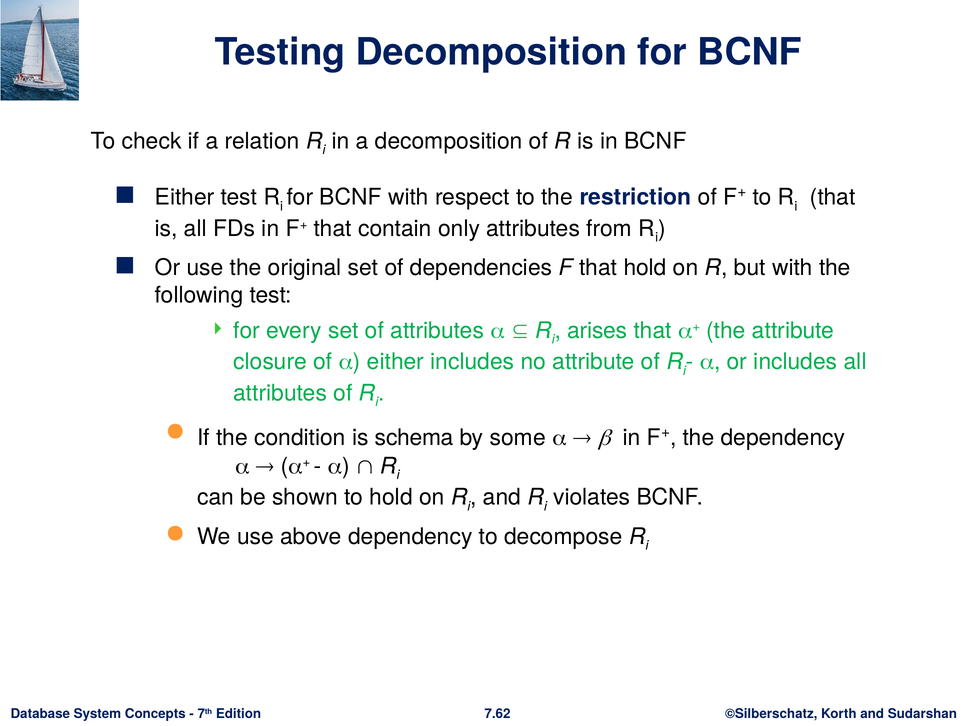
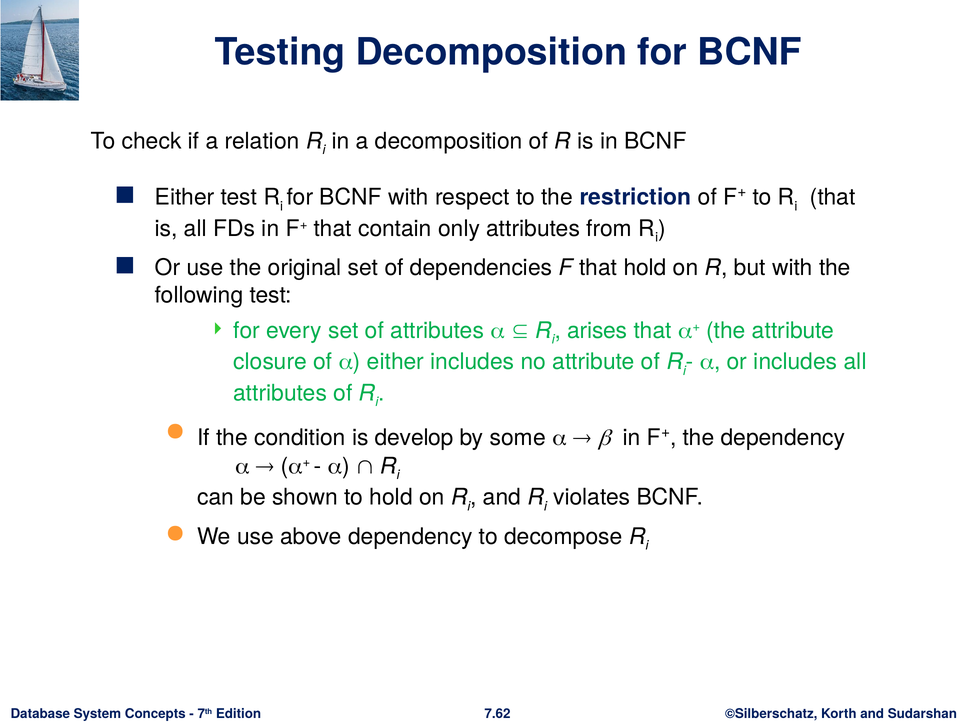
schema: schema -> develop
